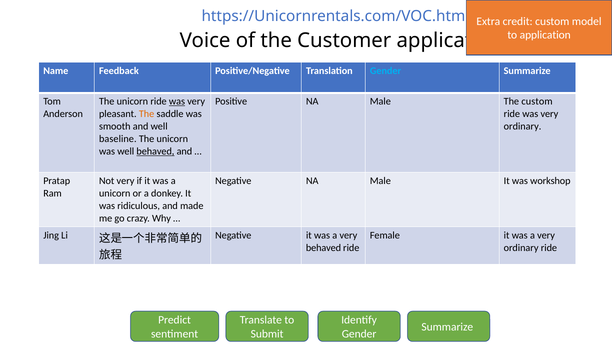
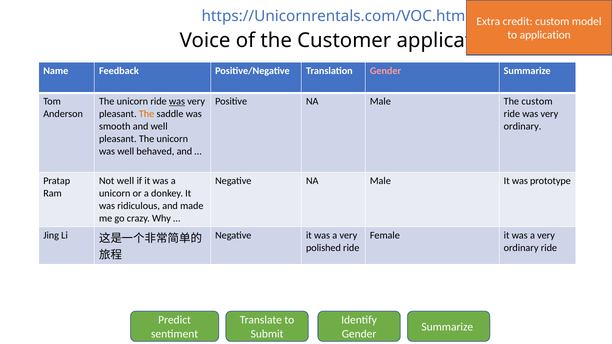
Gender at (386, 71) colour: light blue -> pink
baseline at (118, 139): baseline -> pleasant
behaved at (155, 152) underline: present -> none
Not very: very -> well
workshop: workshop -> prototype
behaved at (323, 248): behaved -> polished
